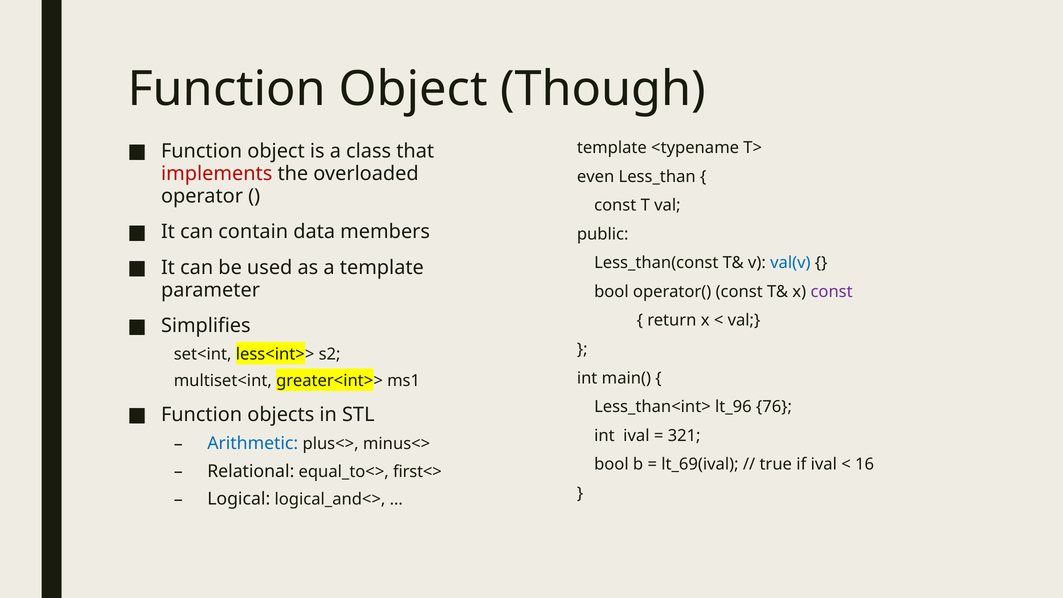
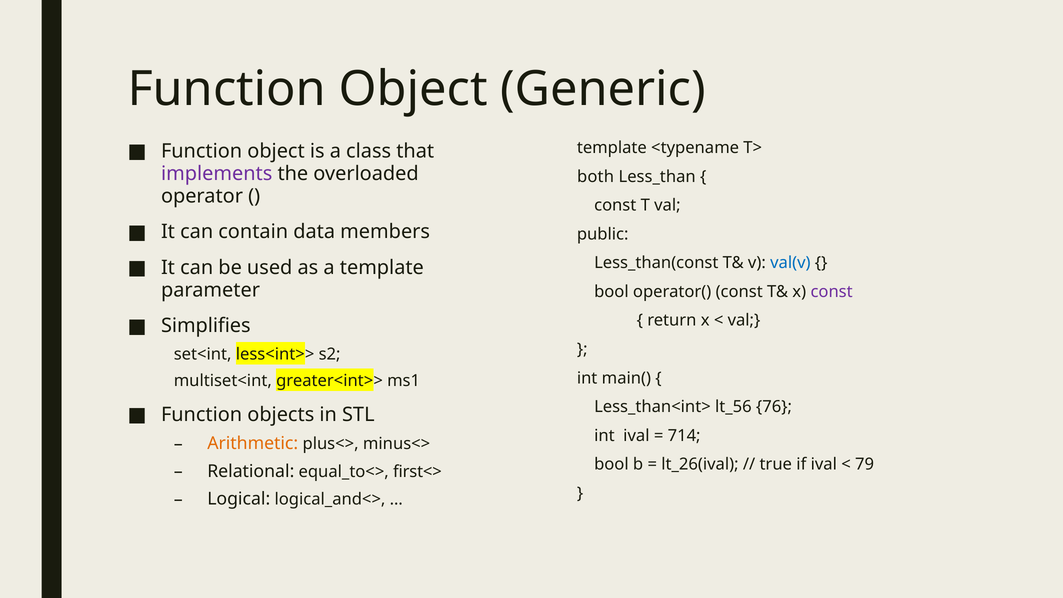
Though: Though -> Generic
implements colour: red -> purple
even: even -> both
lt_96: lt_96 -> lt_56
321: 321 -> 714
Arithmetic colour: blue -> orange
lt_69(ival: lt_69(ival -> lt_26(ival
16: 16 -> 79
